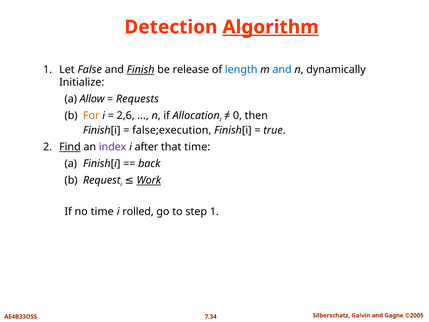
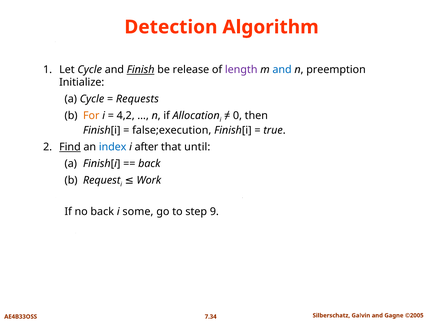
Algorithm underline: present -> none
Let False: False -> Cycle
length colour: blue -> purple
dynamically: dynamically -> preemption
a Allow: Allow -> Cycle
2,6: 2,6 -> 4,2
index colour: purple -> blue
that time: time -> until
Work underline: present -> none
no time: time -> back
rolled: rolled -> some
step 1: 1 -> 9
